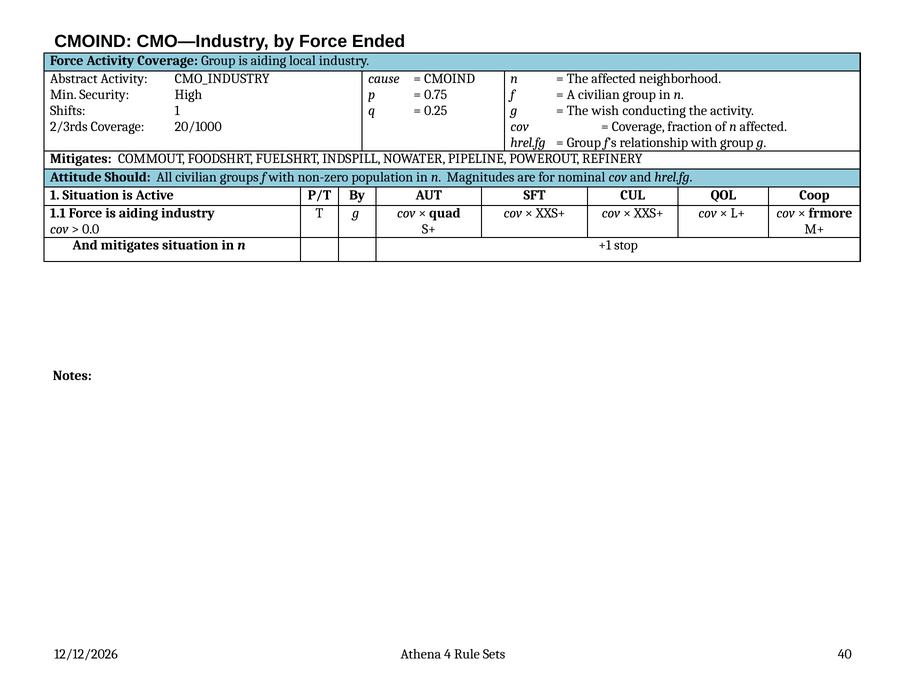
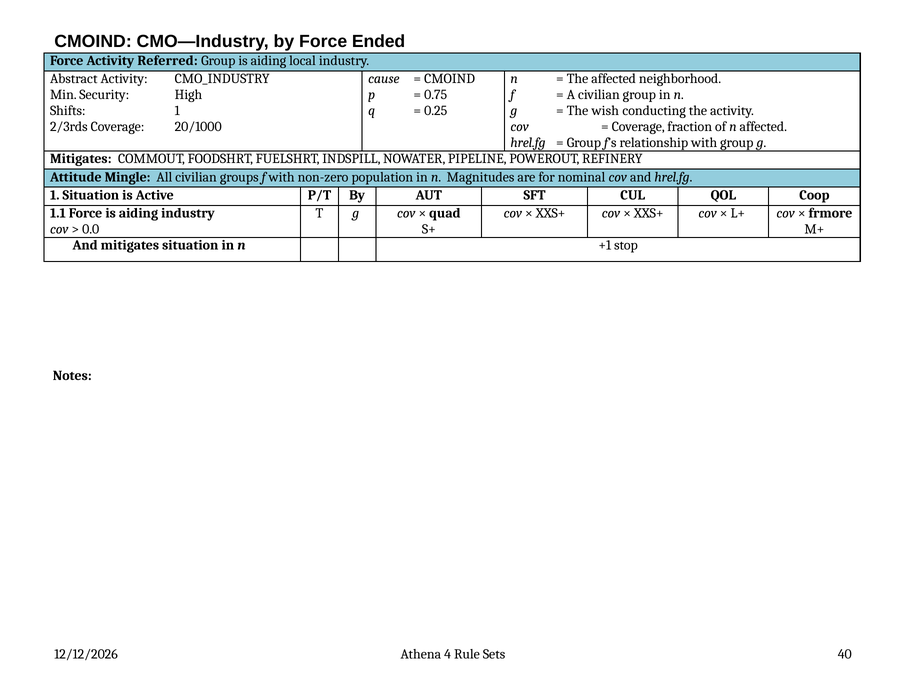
Activity Coverage: Coverage -> Referred
Should: Should -> Mingle
